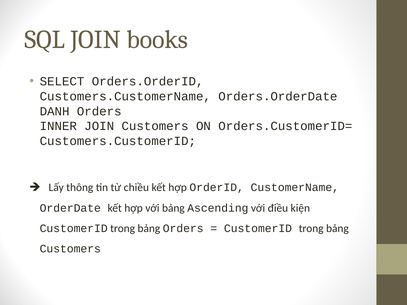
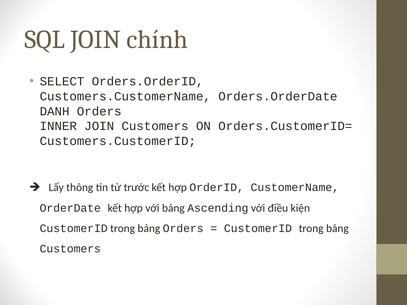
books: books -> chính
chiều: chiều -> trước
